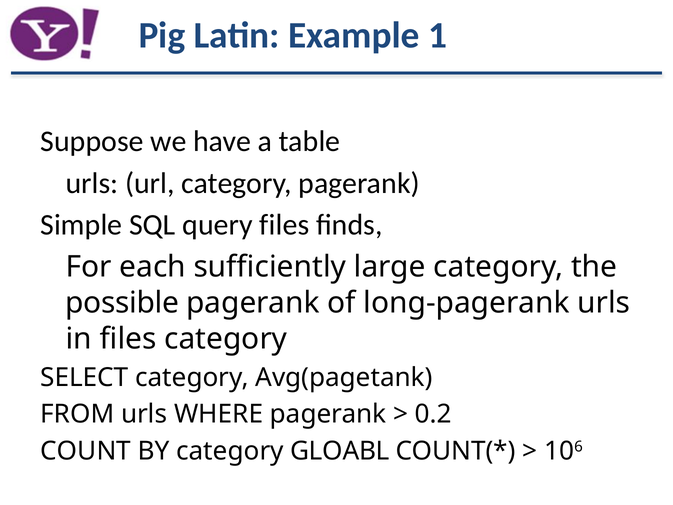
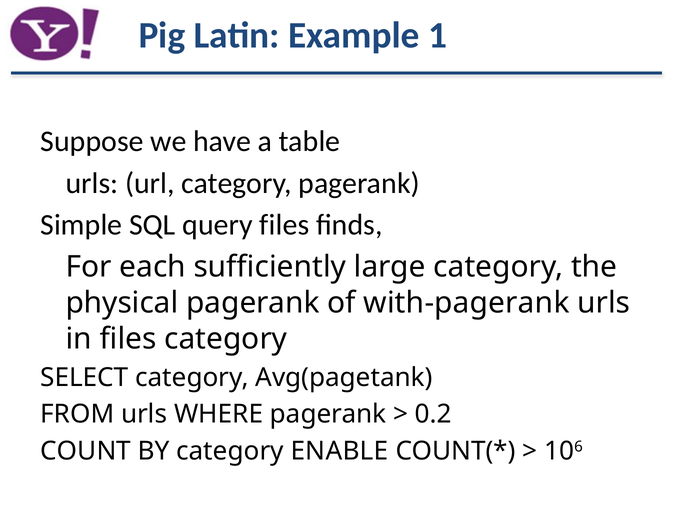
possible: possible -> physical
long-pagerank: long-pagerank -> with-pagerank
GLOABL: GLOABL -> ENABLE
